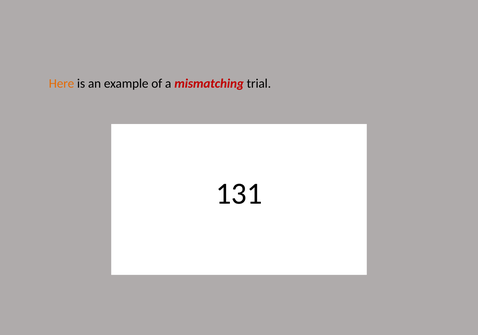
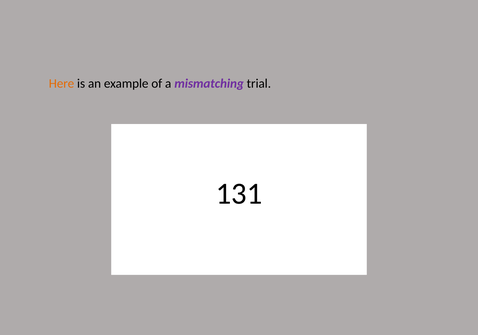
mismatching colour: red -> purple
